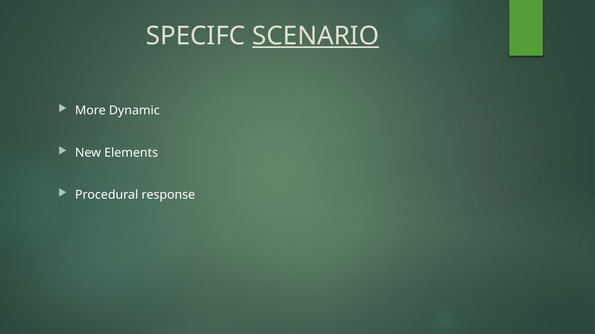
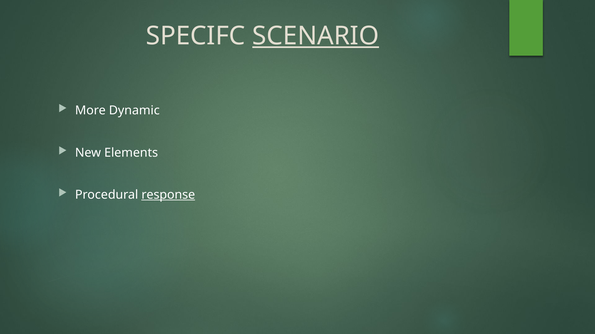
response underline: none -> present
